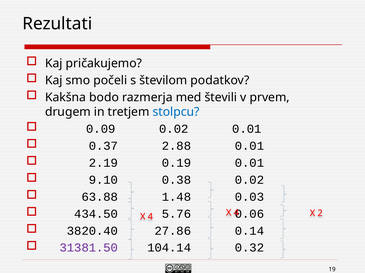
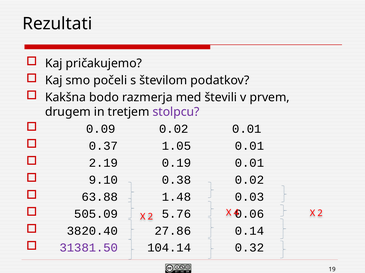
stolpcu colour: blue -> purple
2.88: 2.88 -> 1.05
434.50: 434.50 -> 505.09
4 at (150, 217): 4 -> 2
